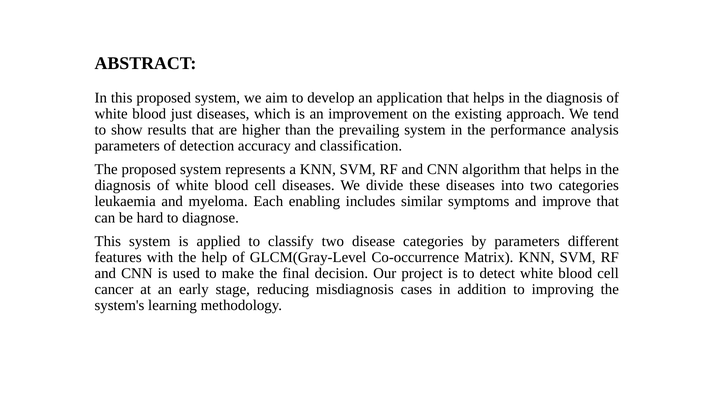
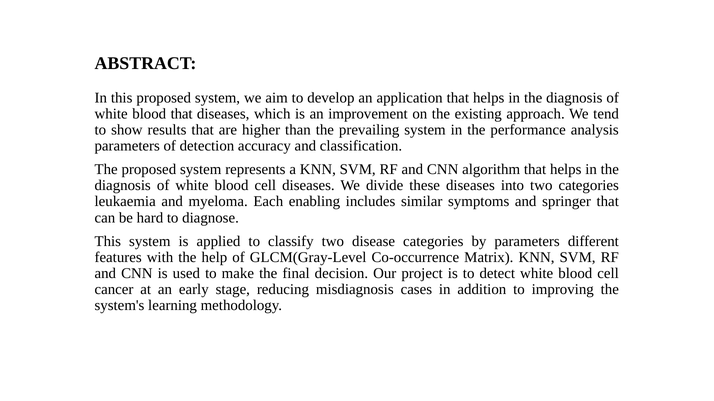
blood just: just -> that
improve: improve -> springer
